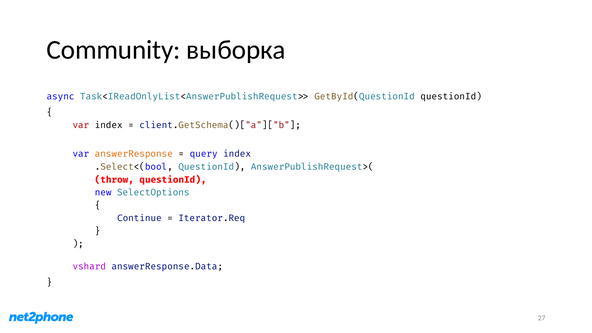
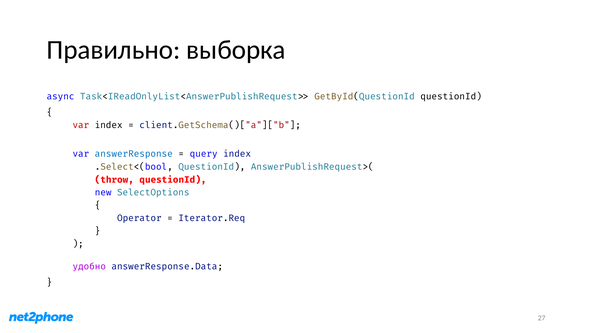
Community: Community -> Правильно
answerResponse colour: orange -> blue
Continue: Continue -> Operator
vshard: vshard -> удобно
